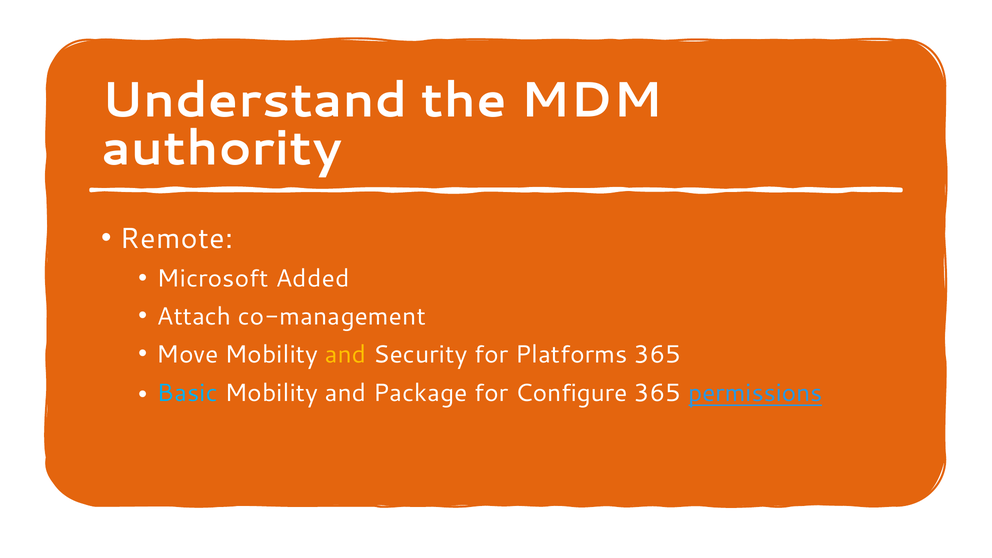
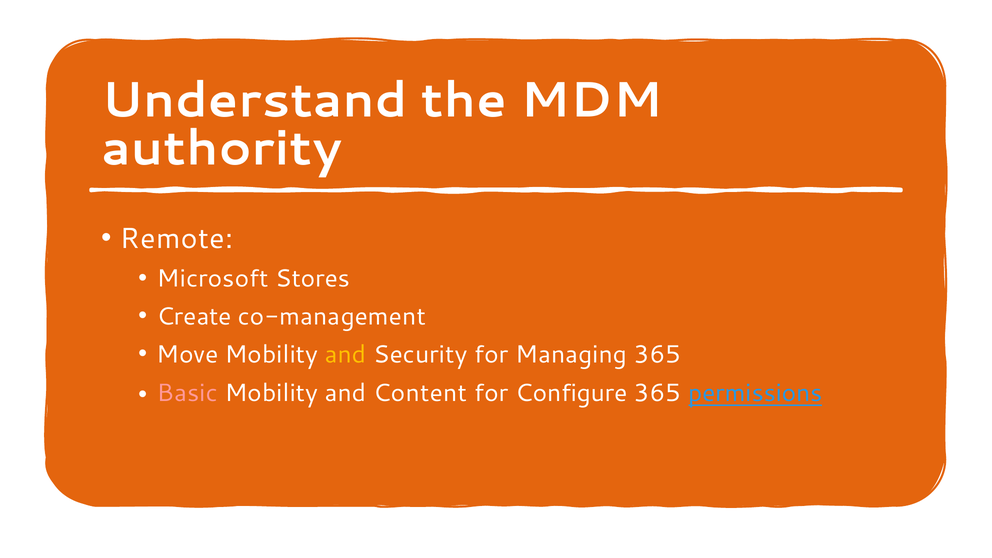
Added: Added -> Stores
Attach: Attach -> Create
Platforms: Platforms -> Managing
Basic colour: light blue -> pink
Package: Package -> Content
